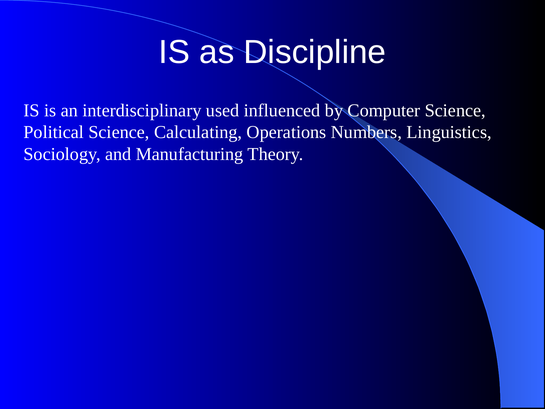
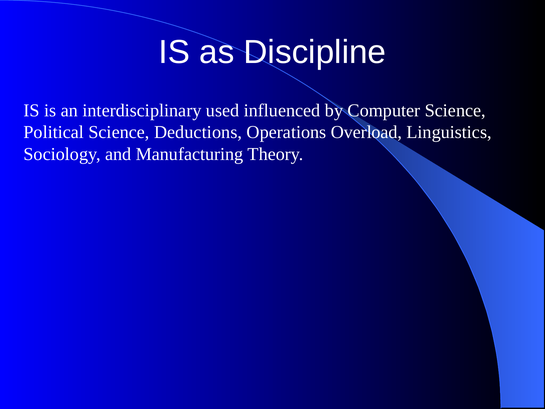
Calculating: Calculating -> Deductions
Numbers: Numbers -> Overload
